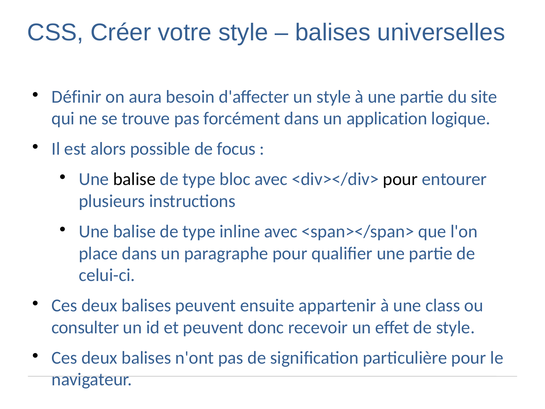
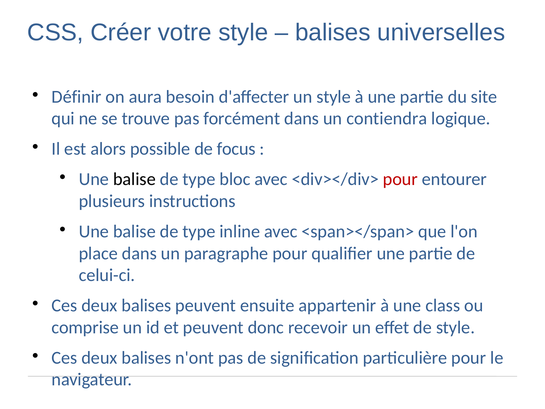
application: application -> contiendra
pour at (400, 179) colour: black -> red
consulter: consulter -> comprise
